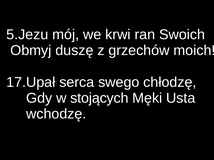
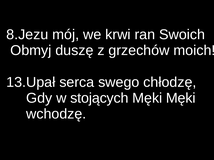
5.Jezu: 5.Jezu -> 8.Jezu
17.Upał: 17.Upał -> 13.Upał
Męki Usta: Usta -> Męki
